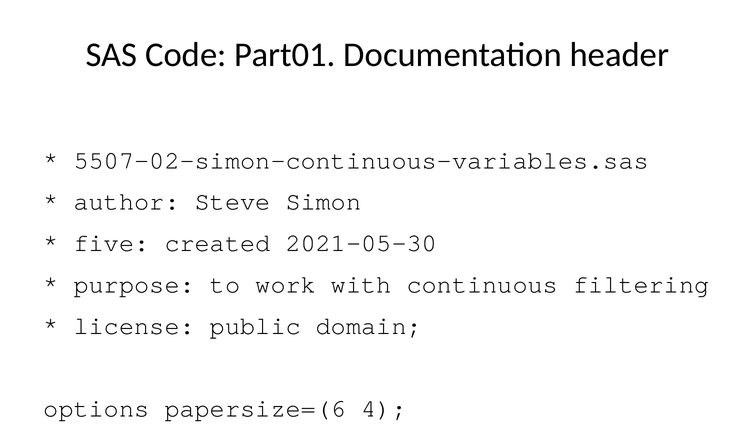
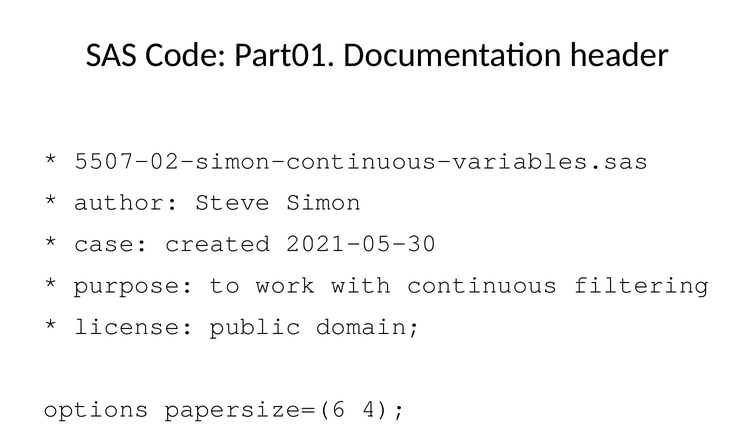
five: five -> case
